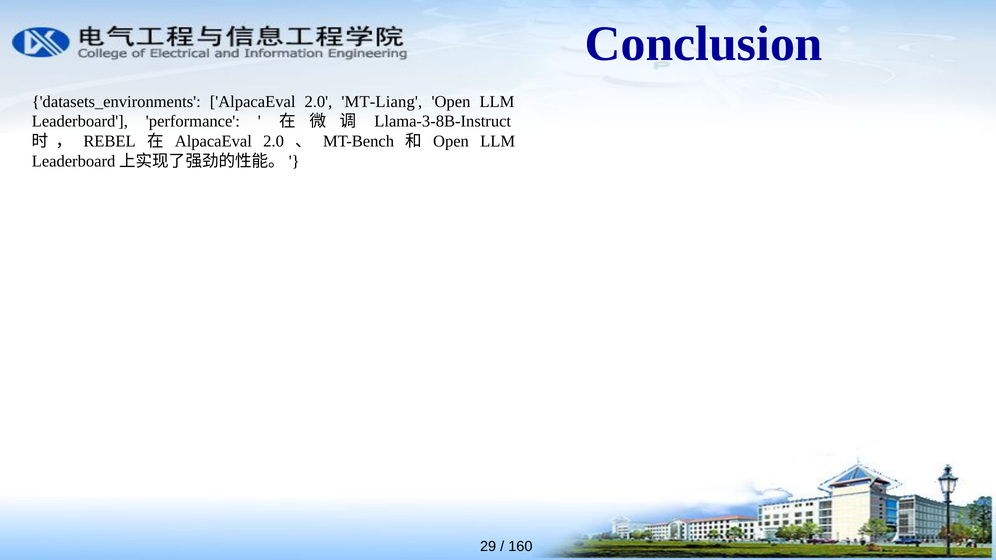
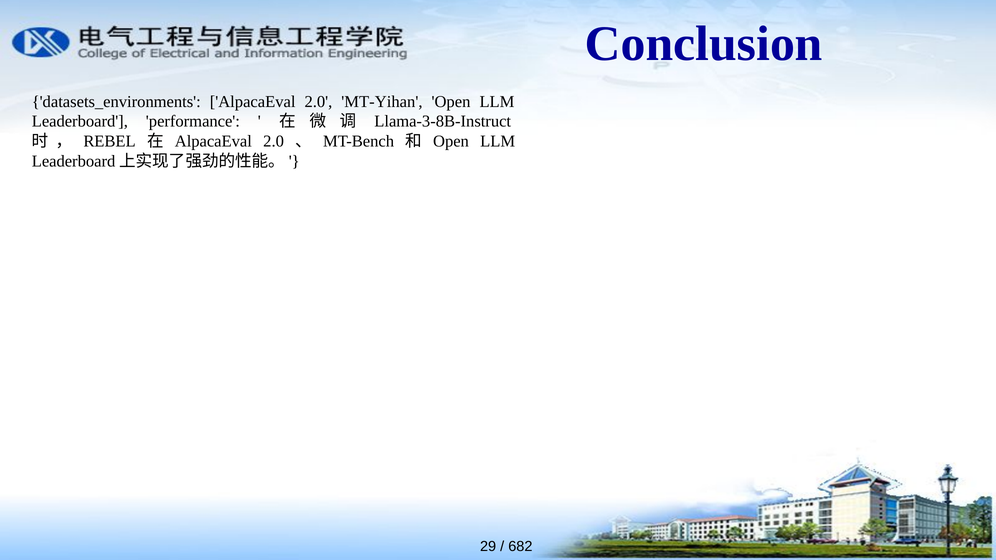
MT-Liang: MT-Liang -> MT-Yihan
160: 160 -> 682
